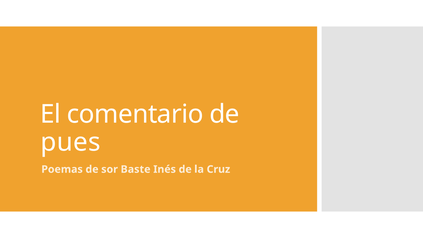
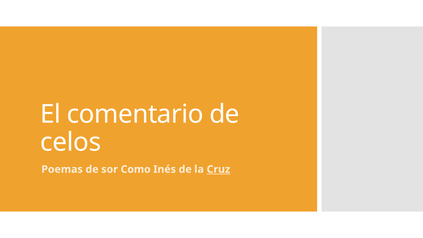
pues: pues -> celos
Baste: Baste -> Como
Cruz underline: none -> present
